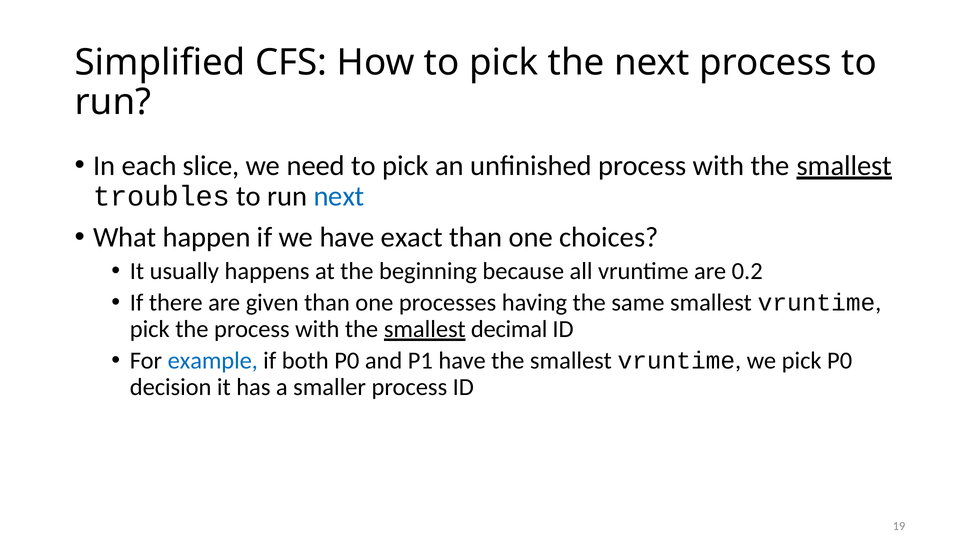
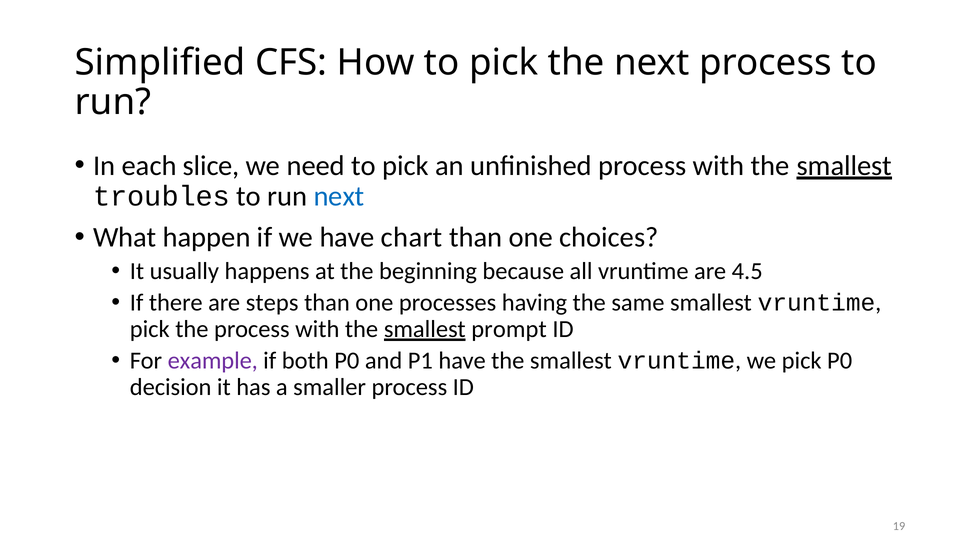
exact: exact -> chart
0.2: 0.2 -> 4.5
given: given -> steps
decimal: decimal -> prompt
example colour: blue -> purple
